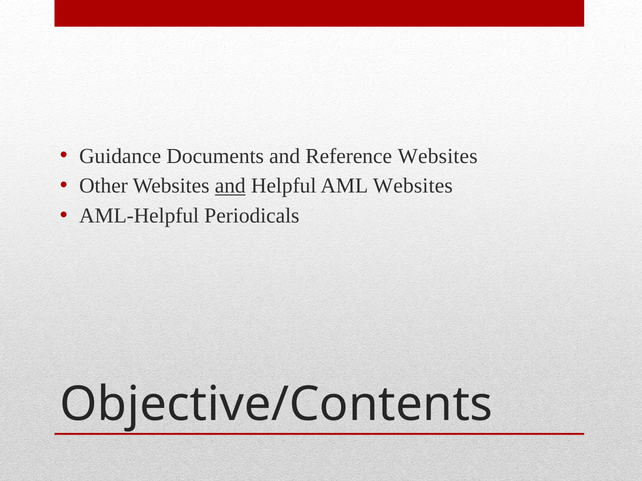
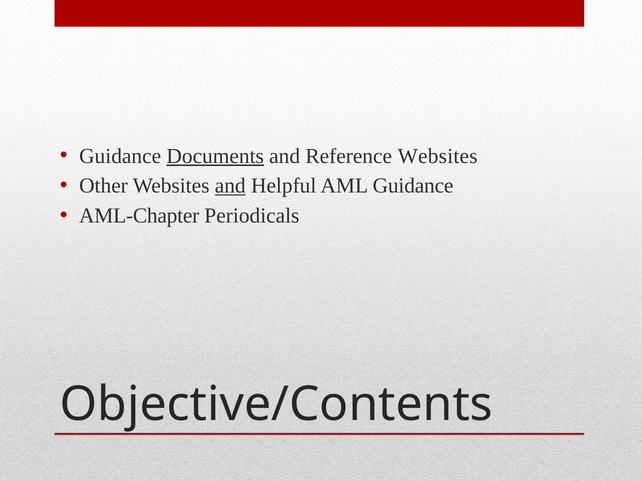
Documents underline: none -> present
AML Websites: Websites -> Guidance
AML-Helpful: AML-Helpful -> AML-Chapter
